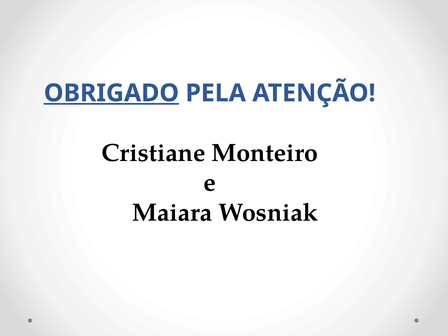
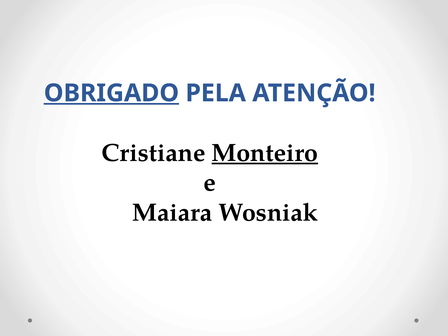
Monteiro underline: none -> present
